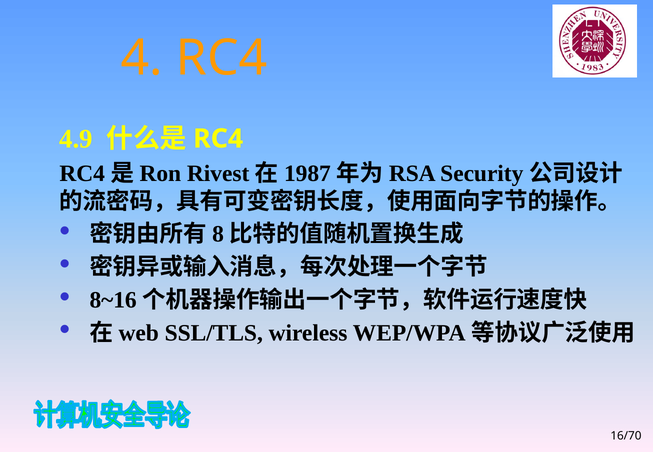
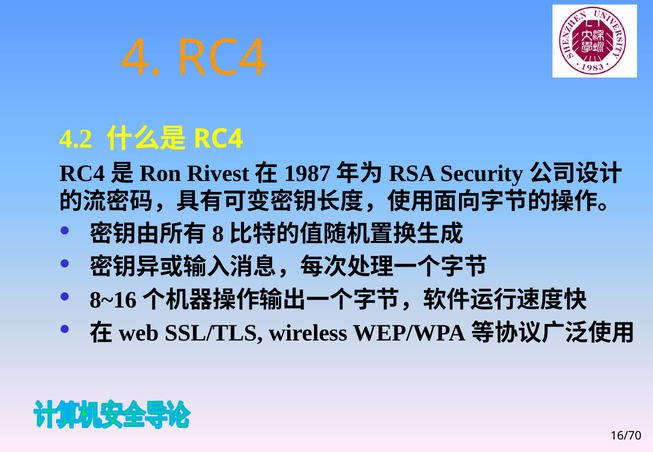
4.9: 4.9 -> 4.2
